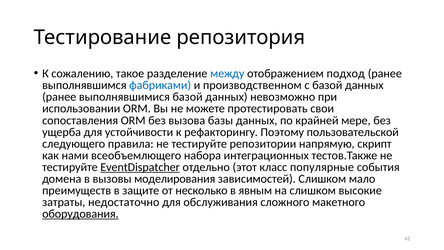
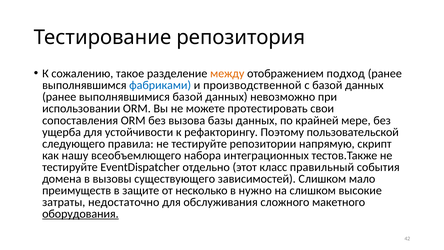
между colour: blue -> orange
производственном: производственном -> производственной
нами: нами -> нашу
EventDispatcher underline: present -> none
популярные: популярные -> правильный
моделирования: моделирования -> существующего
явным: явным -> нужно
